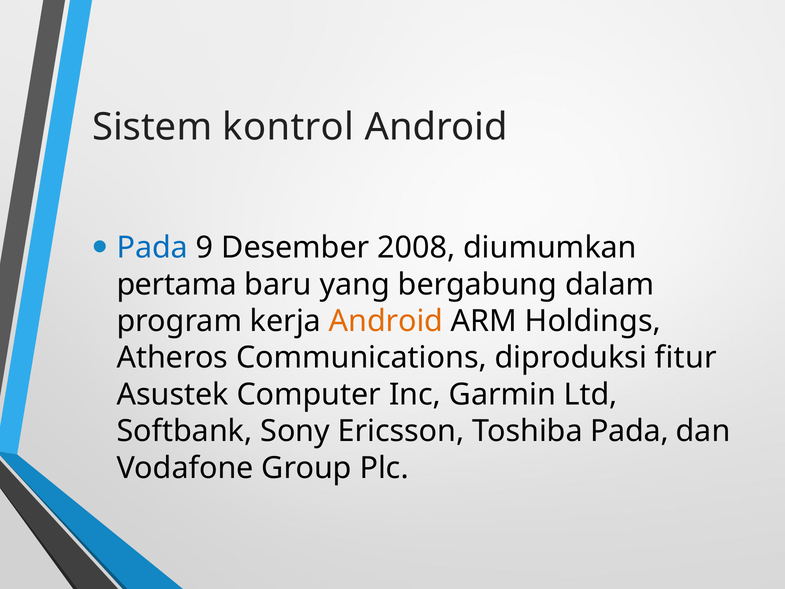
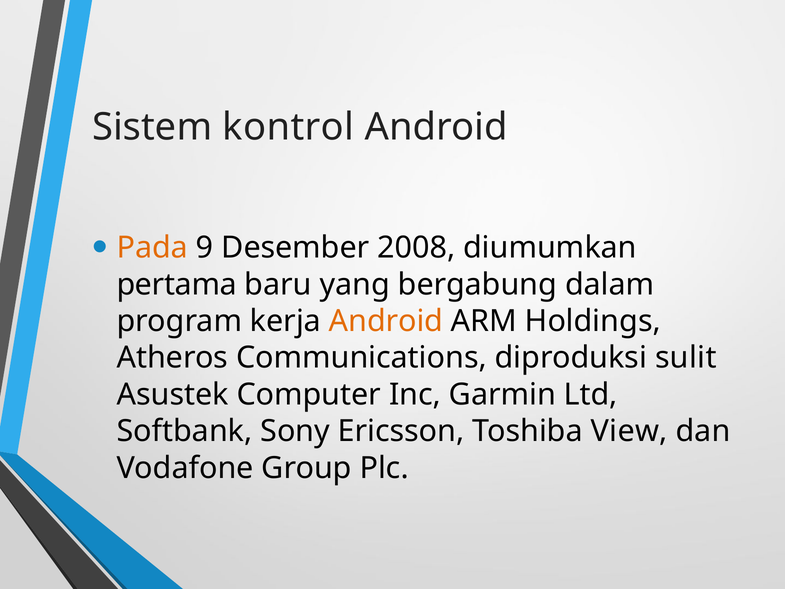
Pada at (152, 248) colour: blue -> orange
fitur: fitur -> sulit
Toshiba Pada: Pada -> View
